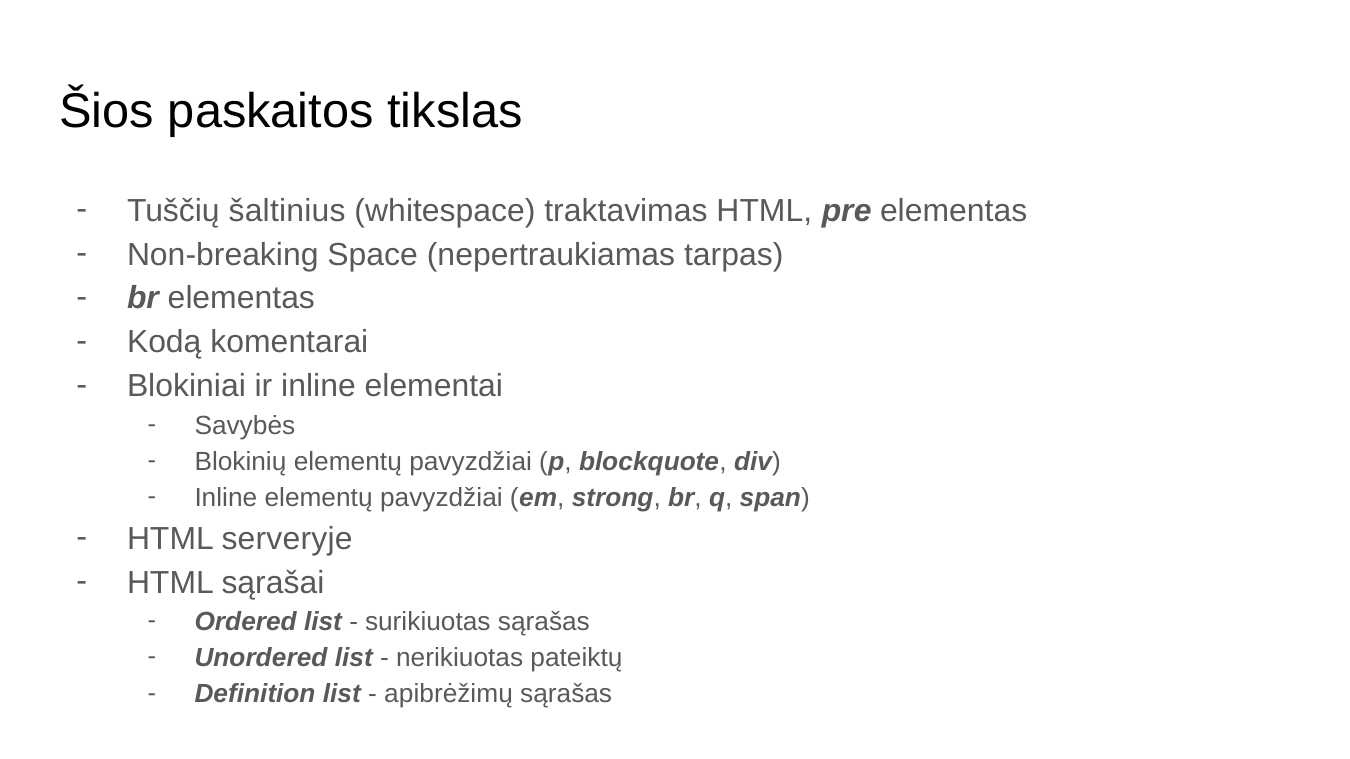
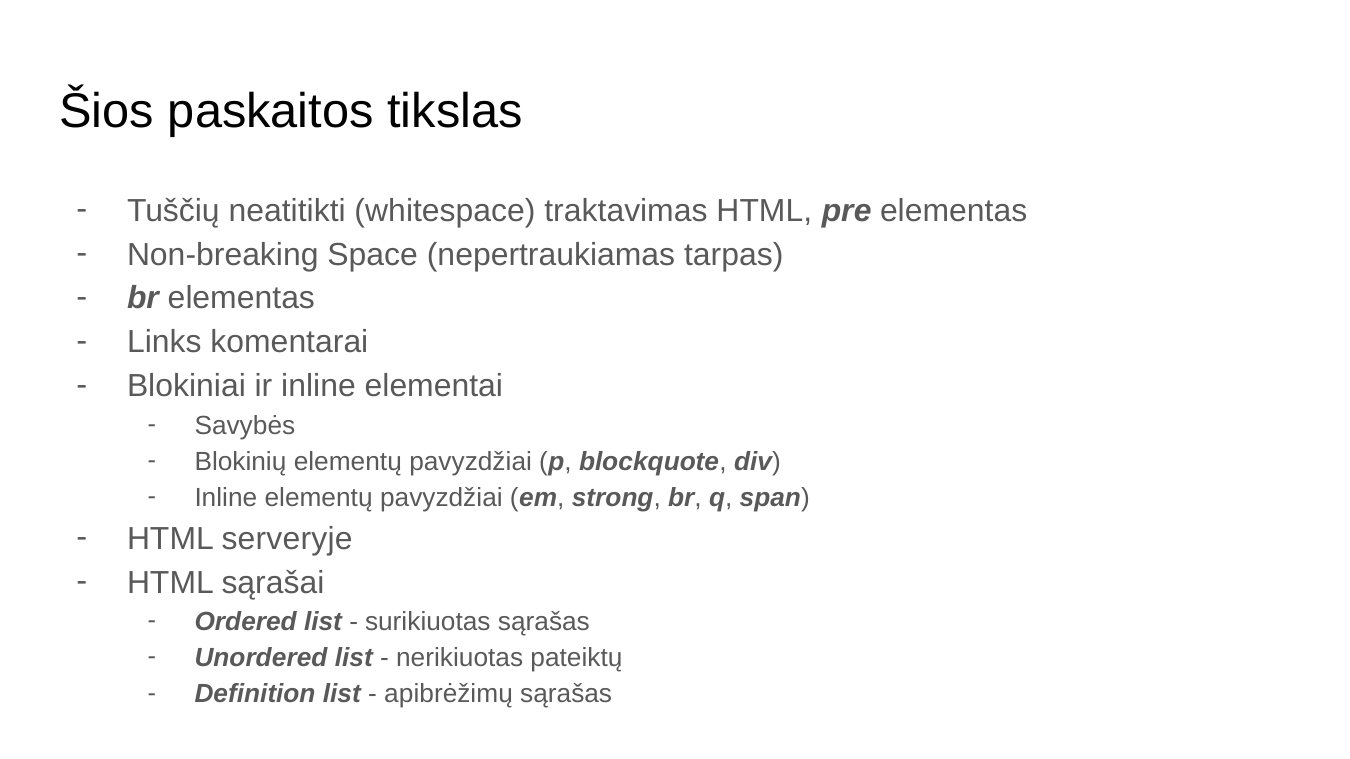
šaltinius: šaltinius -> neatitikti
Kodą: Kodą -> Links
